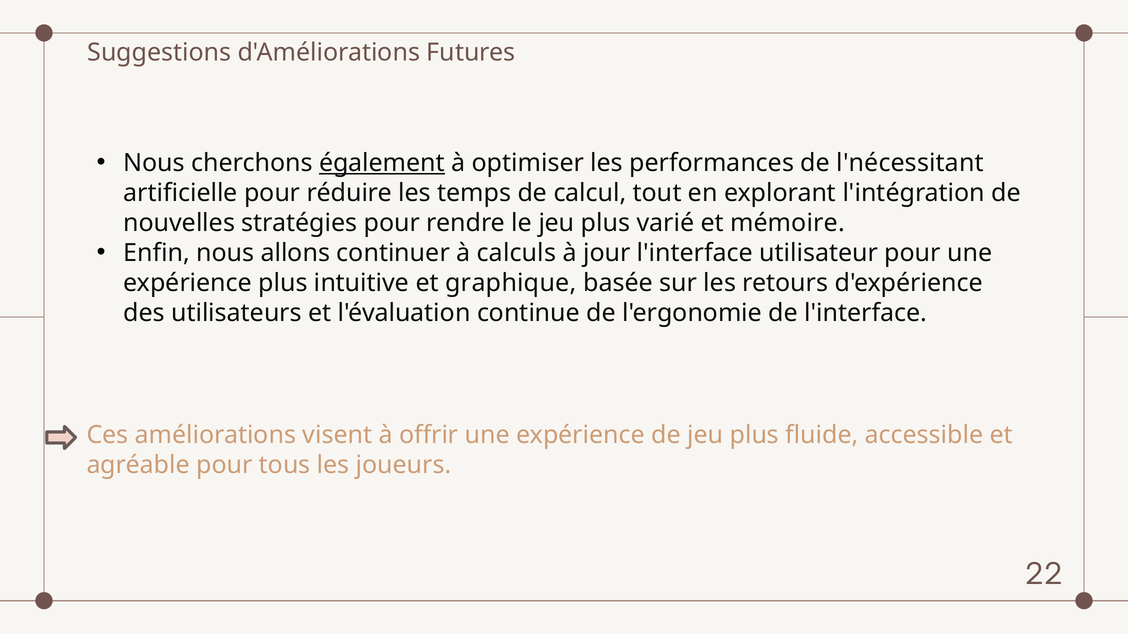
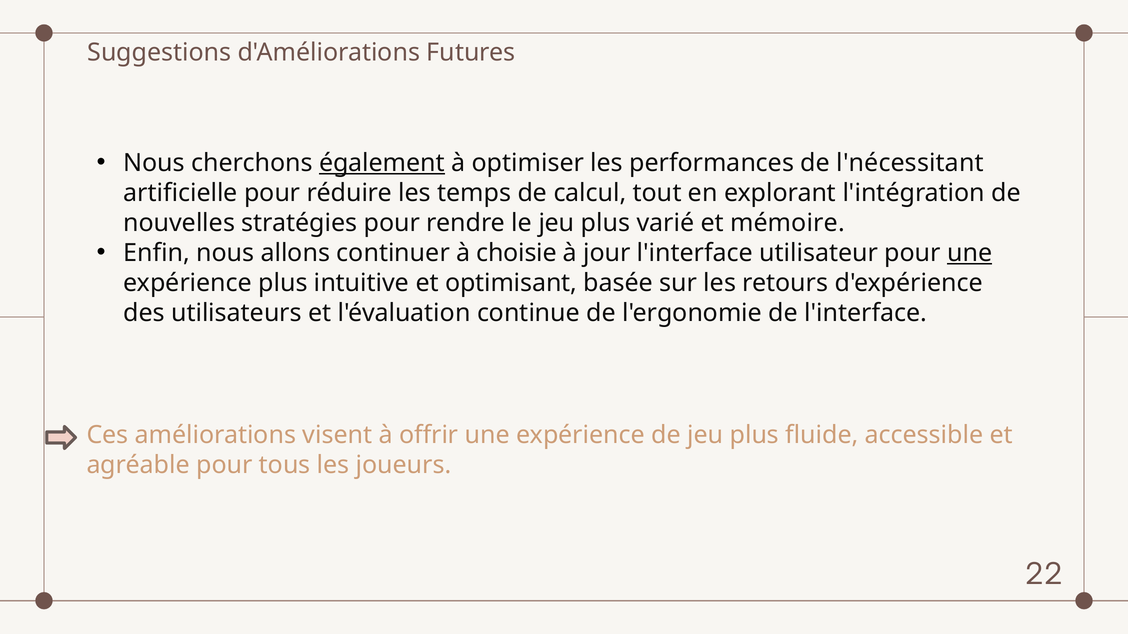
calculs: calculs -> choisie
une at (970, 253) underline: none -> present
graphique: graphique -> optimisant
